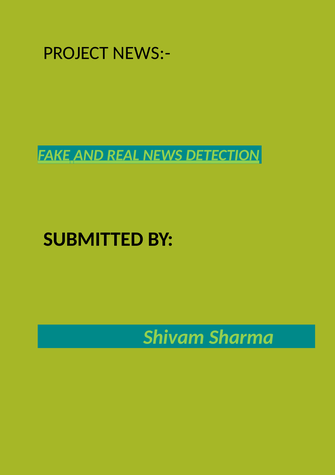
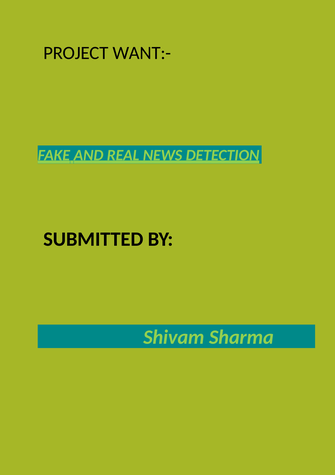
NEWS:-: NEWS:- -> WANT:-
